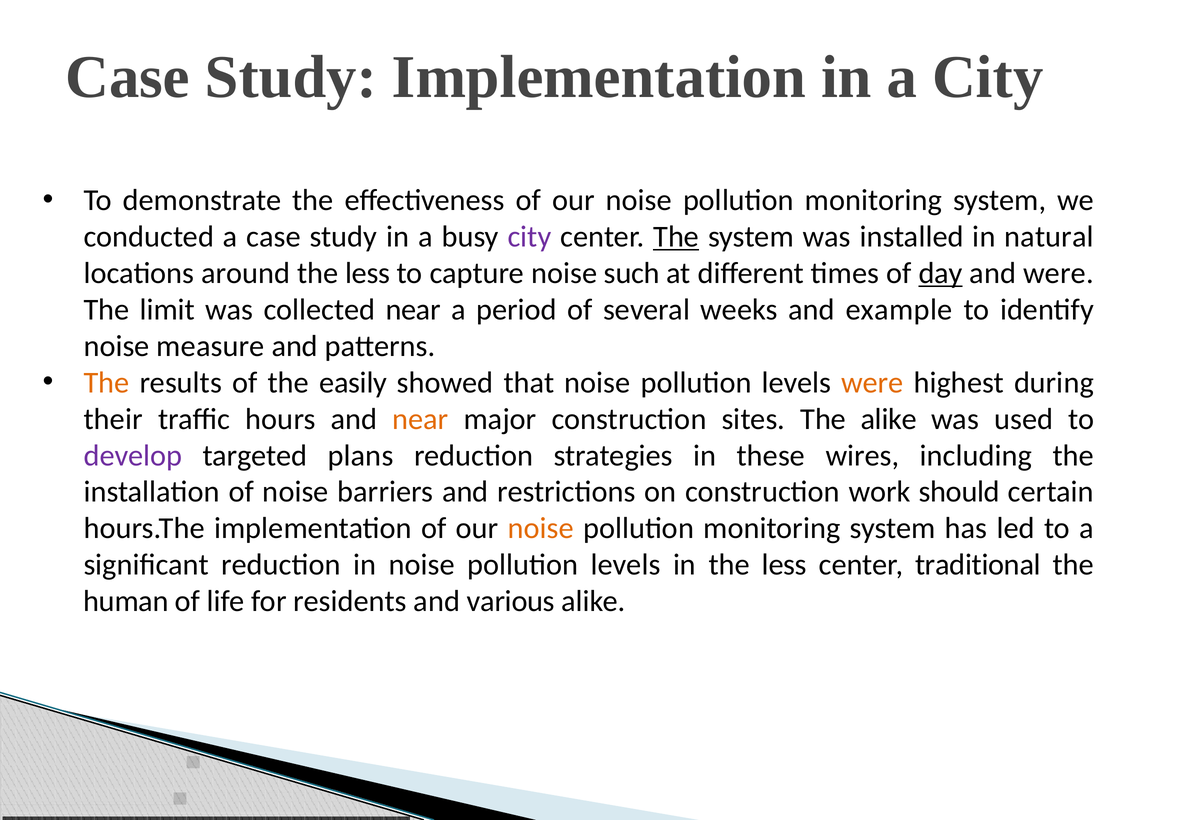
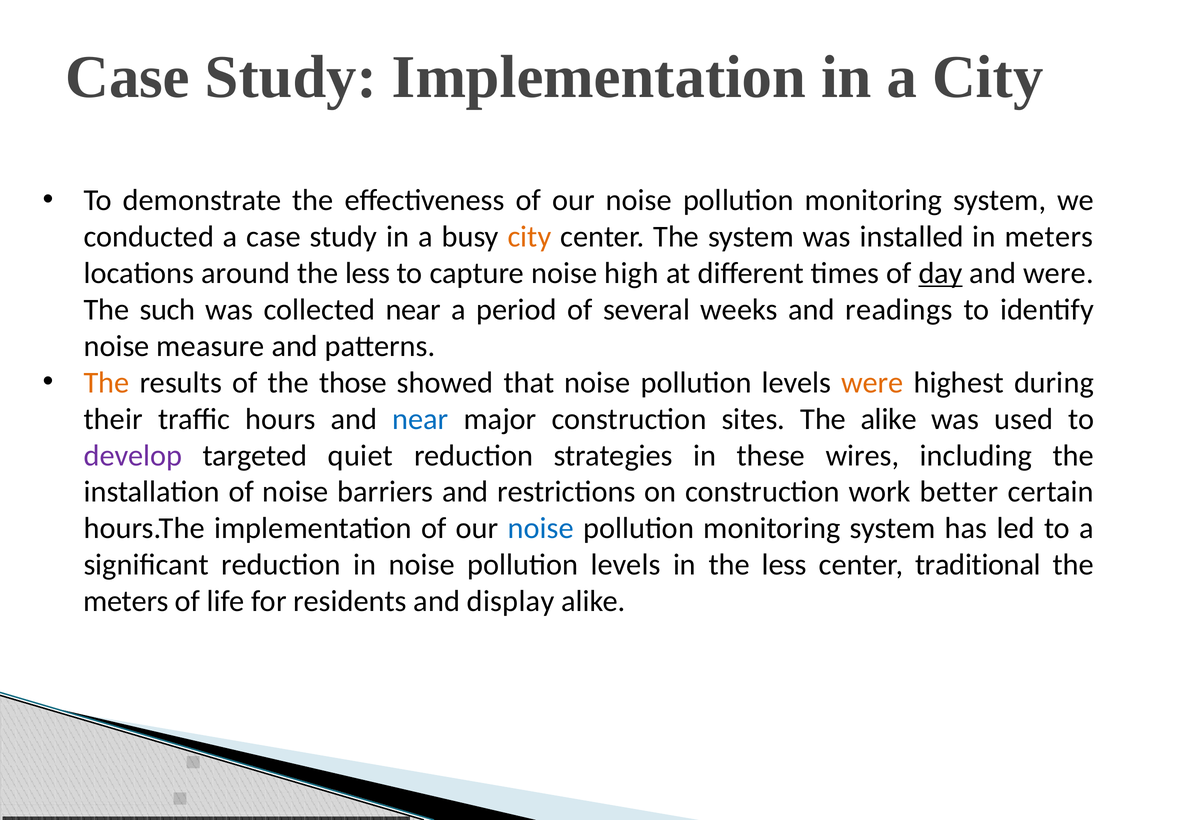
city at (529, 237) colour: purple -> orange
The at (676, 237) underline: present -> none
in natural: natural -> meters
such: such -> high
limit: limit -> such
example: example -> readings
easily: easily -> those
near at (420, 419) colour: orange -> blue
plans: plans -> quiet
should: should -> better
noise at (541, 528) colour: orange -> blue
human at (126, 601): human -> meters
various: various -> display
